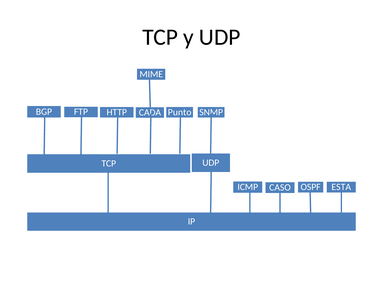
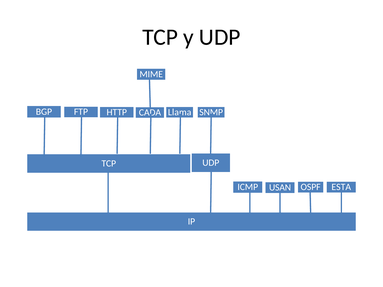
Punto: Punto -> Llama
CASO: CASO -> USAN
